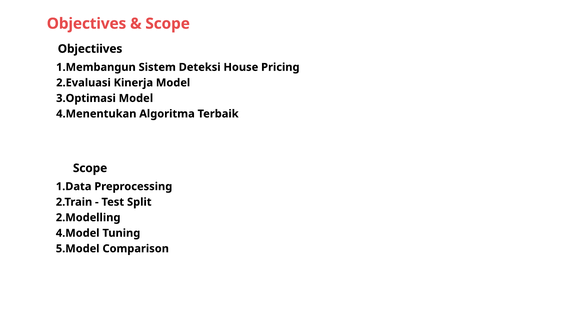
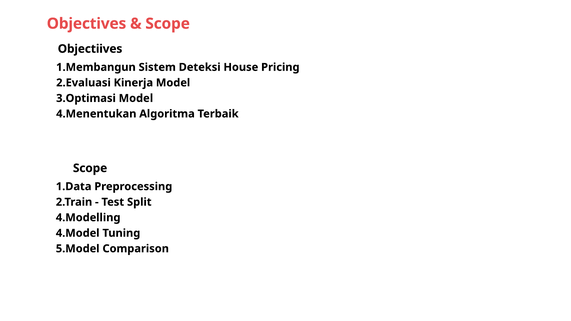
2.Modelling: 2.Modelling -> 4.Modelling
